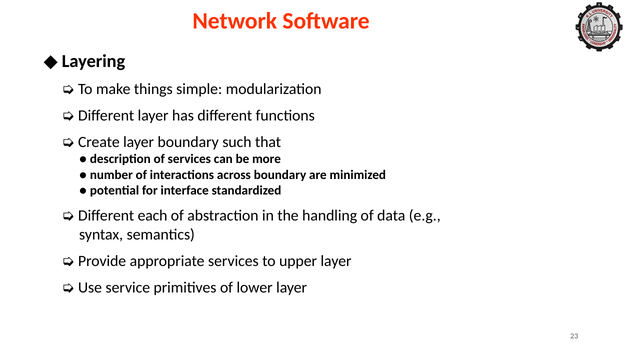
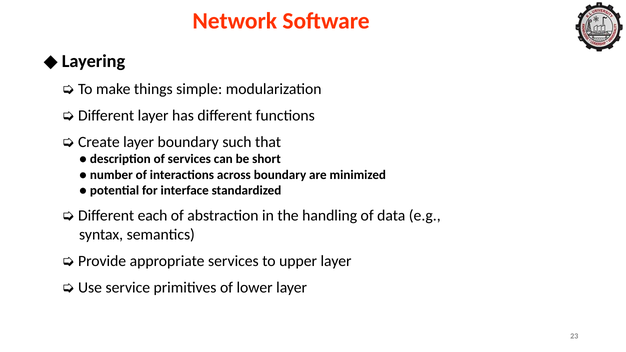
more: more -> short
